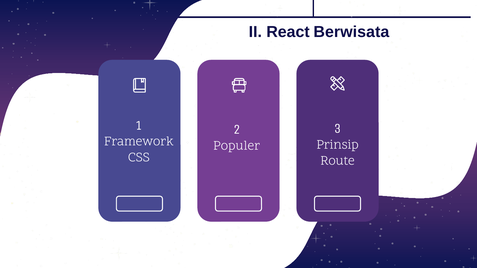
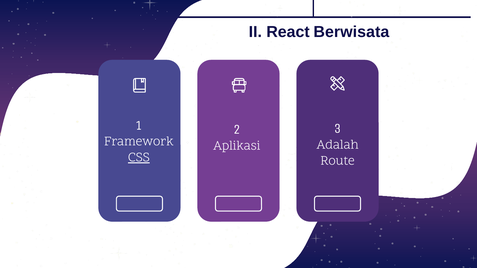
Prinsip: Prinsip -> Adalah
Populer: Populer -> Aplikasi
CSS underline: none -> present
